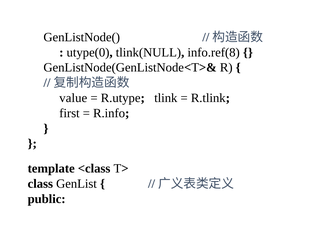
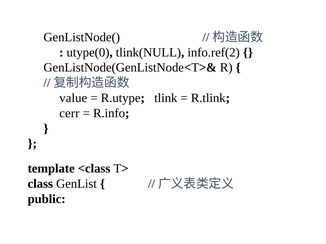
info.ref(8: info.ref(8 -> info.ref(2
first: first -> cerr
